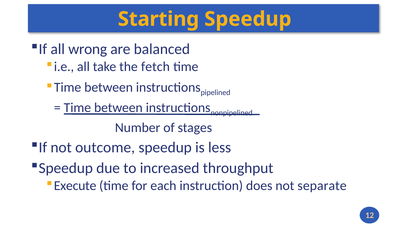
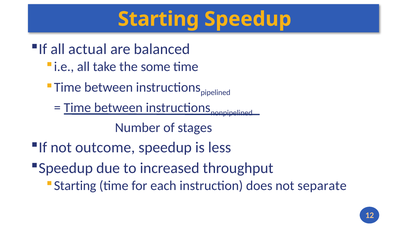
wrong: wrong -> actual
fetch: fetch -> some
Execute at (75, 186): Execute -> Starting
